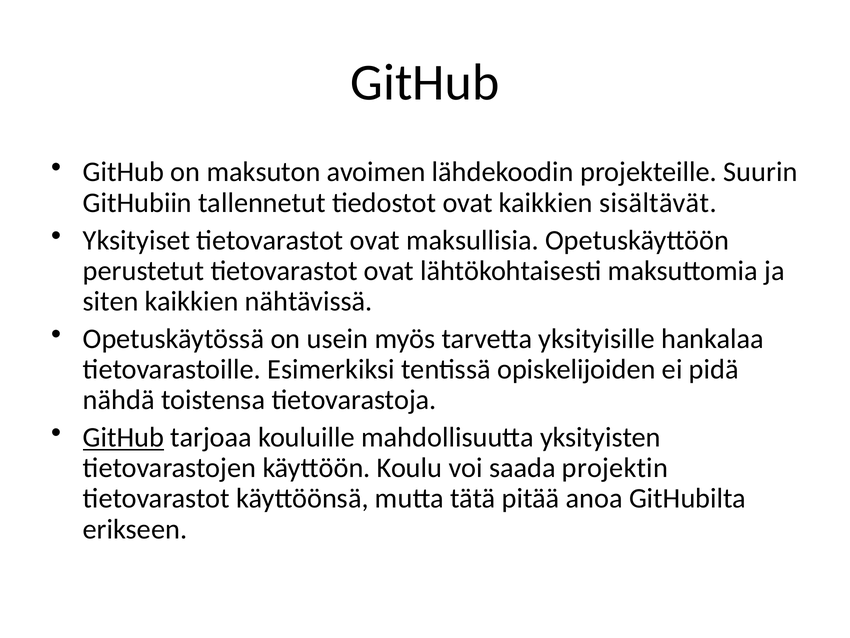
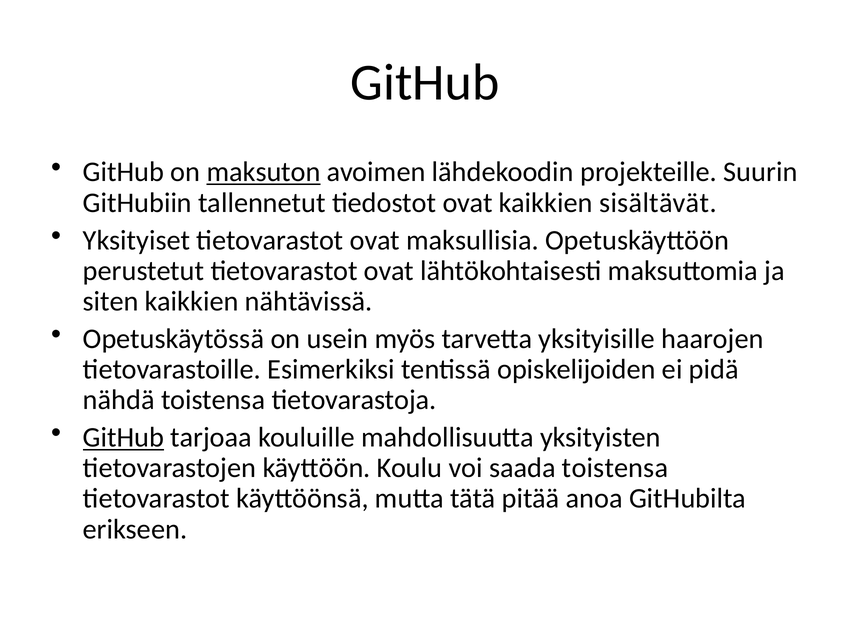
maksuton underline: none -> present
hankalaa: hankalaa -> haarojen
saada projektin: projektin -> toistensa
